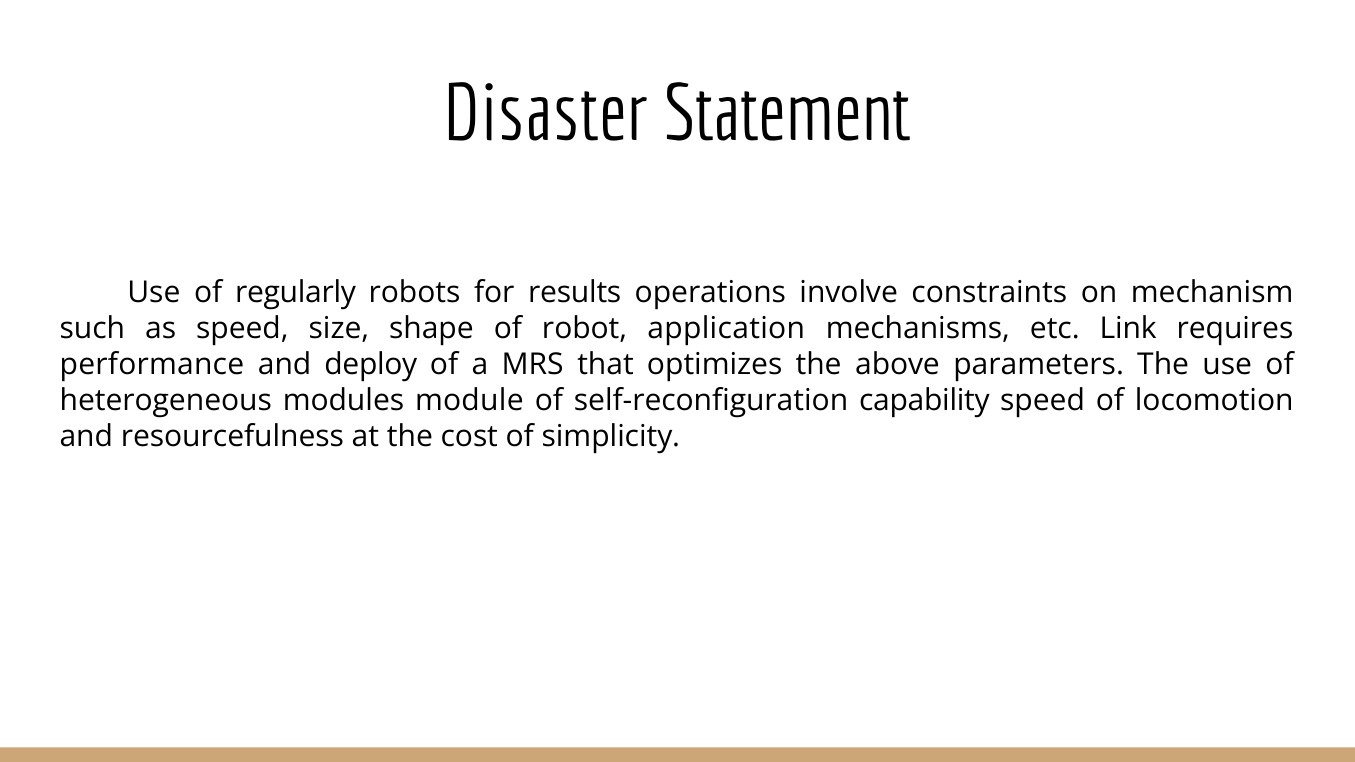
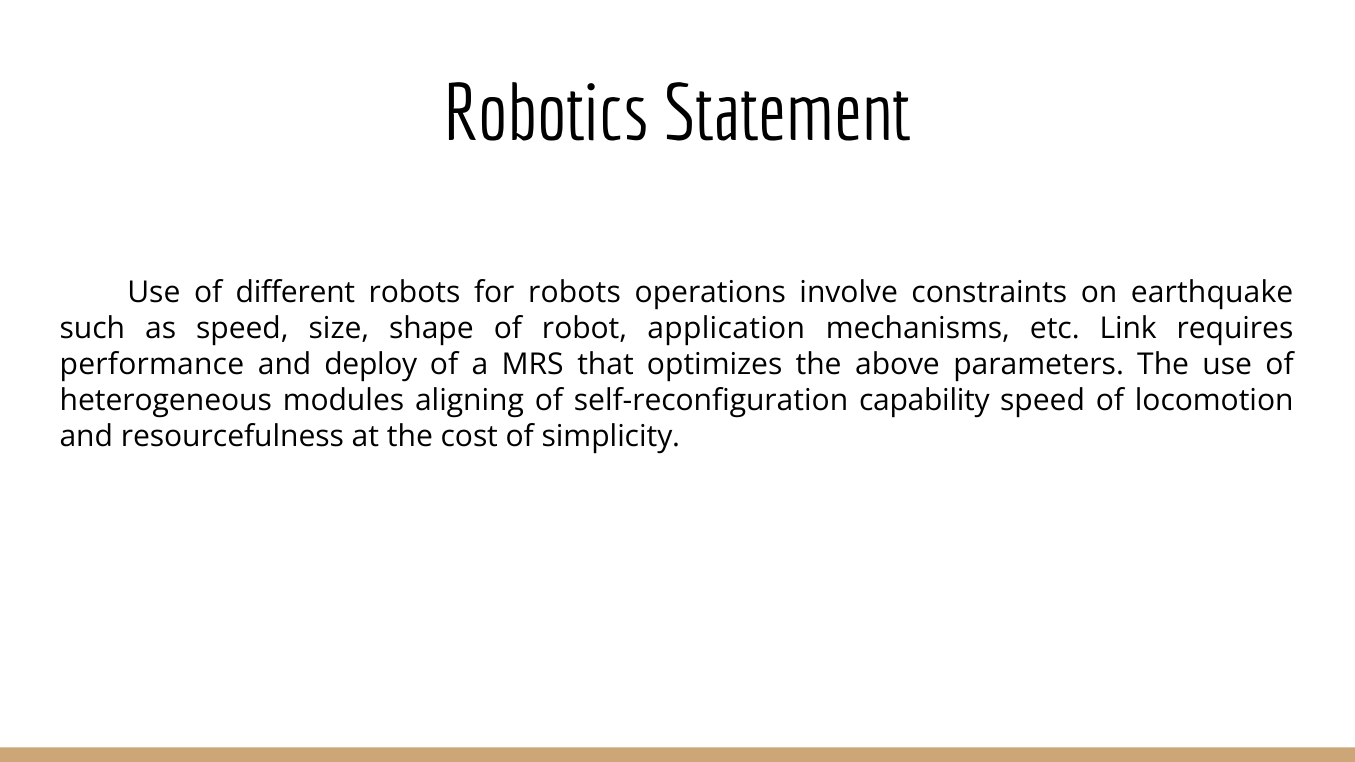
Disaster: Disaster -> Robotics
regularly: regularly -> different
for results: results -> robots
mechanism: mechanism -> earthquake
module: module -> aligning
